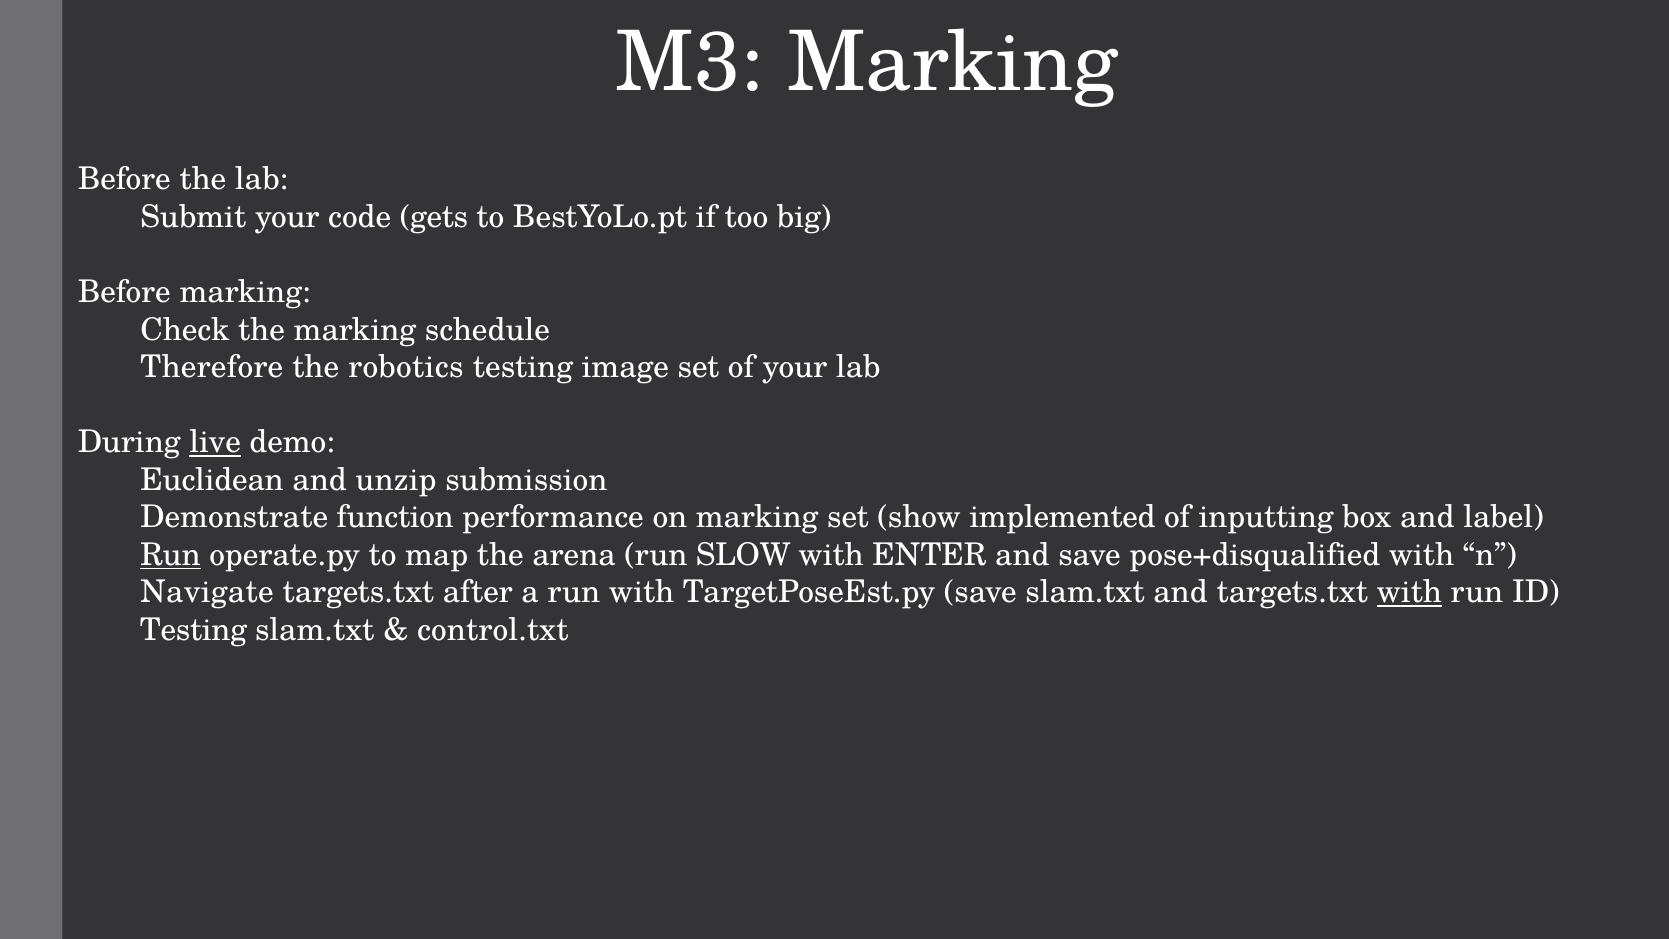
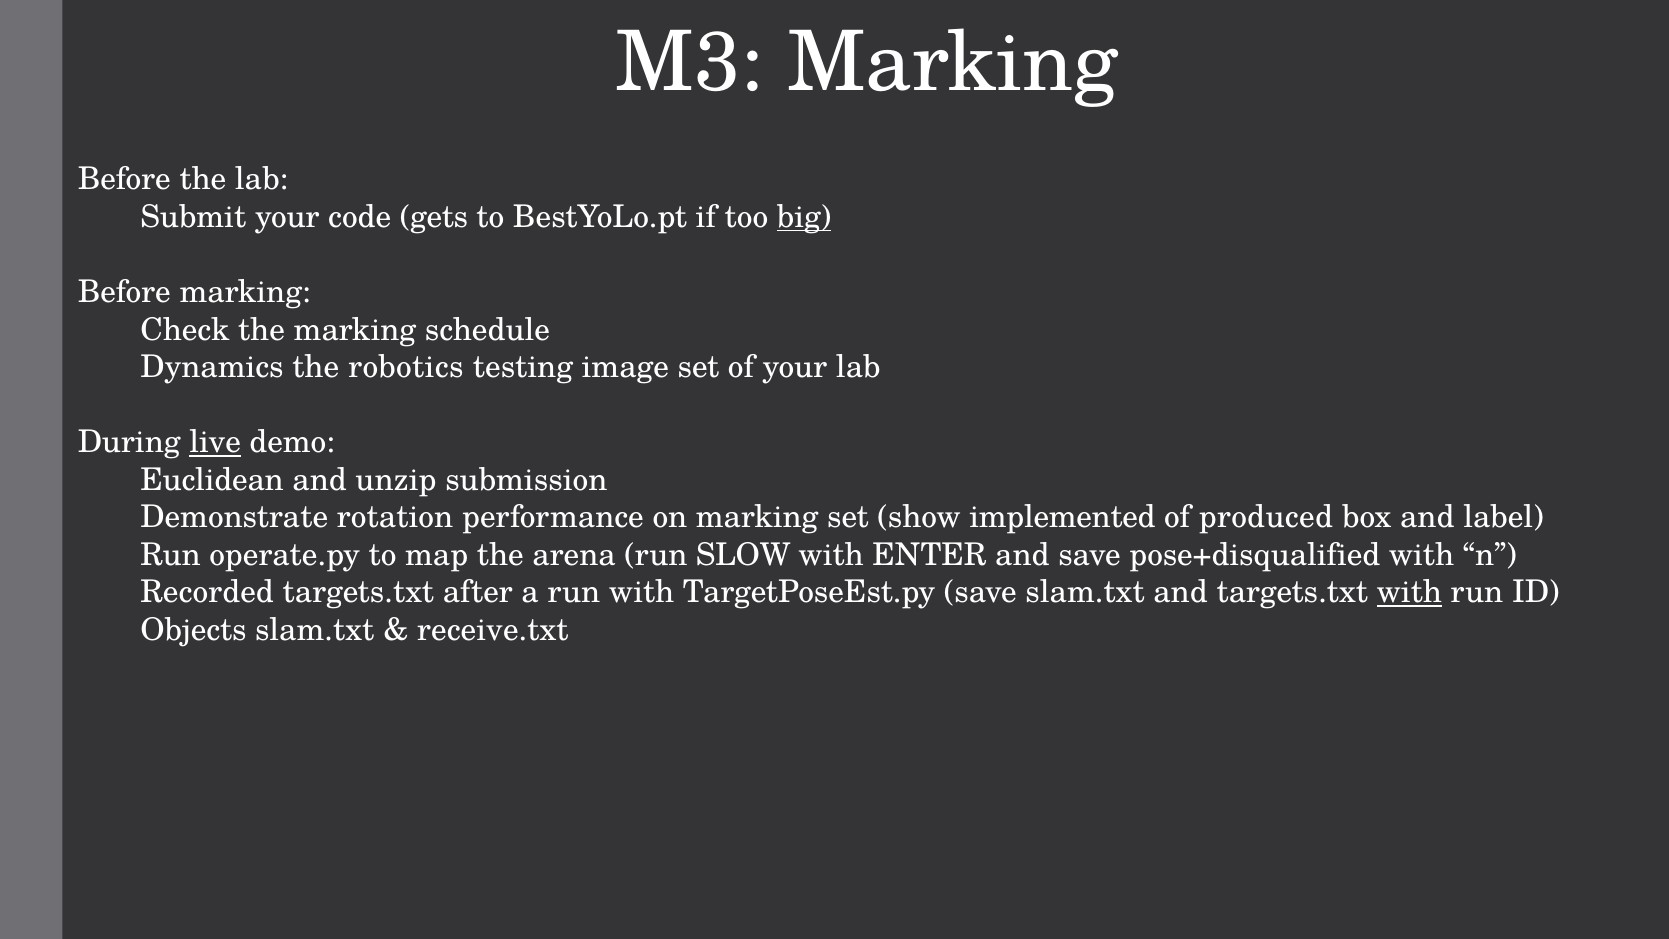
big underline: none -> present
Therefore: Therefore -> Dynamics
function: function -> rotation
inputting: inputting -> produced
Run at (171, 555) underline: present -> none
Navigate: Navigate -> Recorded
Testing at (194, 630): Testing -> Objects
control.txt: control.txt -> receive.txt
